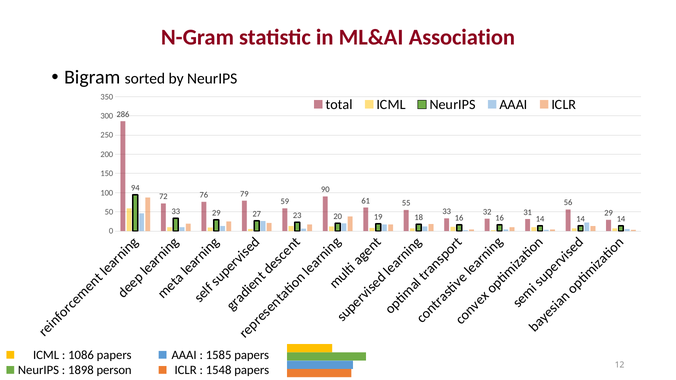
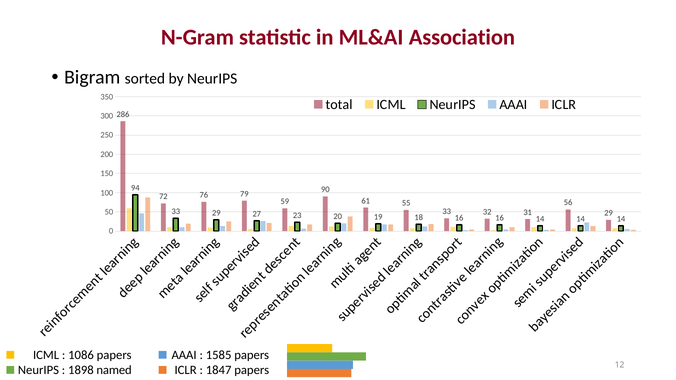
person: person -> named
1548: 1548 -> 1847
